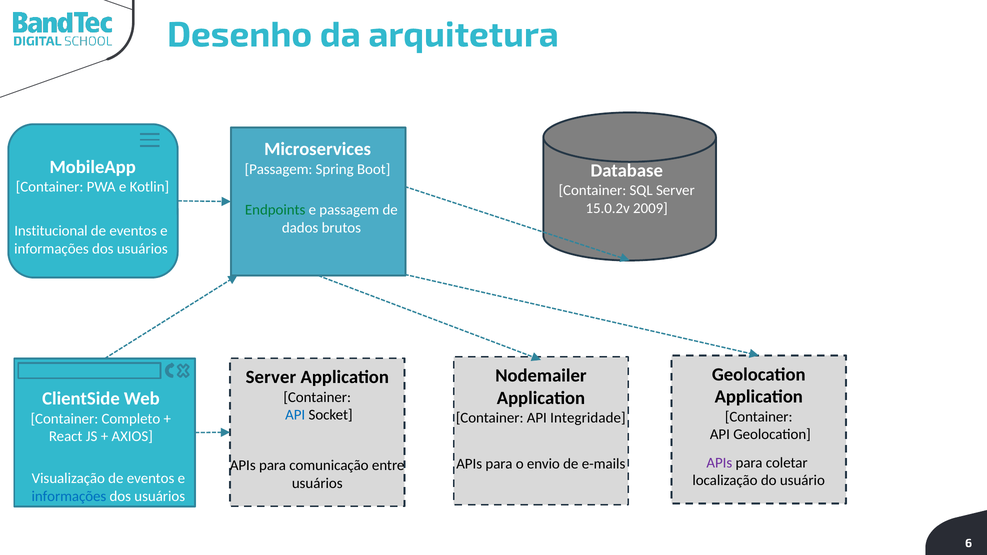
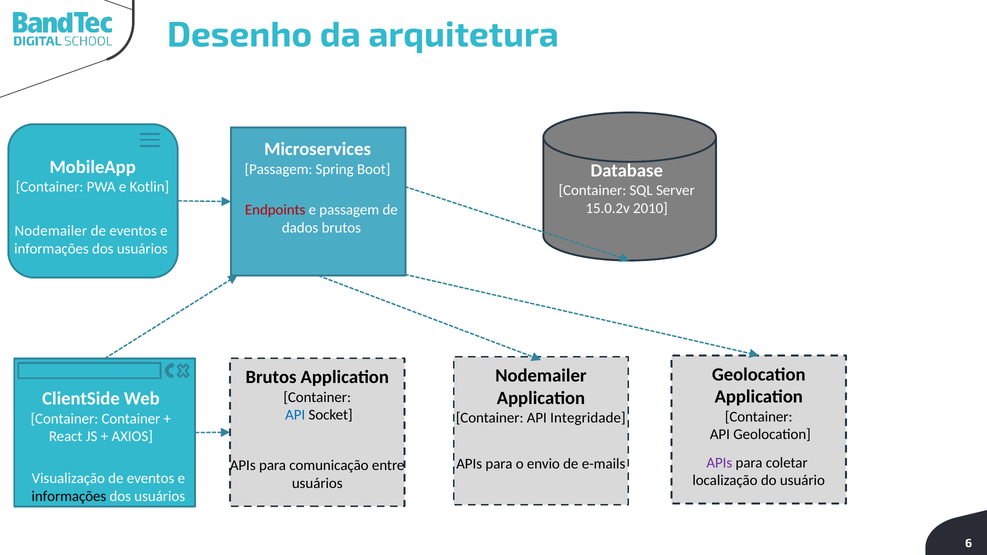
2009: 2009 -> 2010
Endpoints colour: green -> red
Institucional at (51, 231): Institucional -> Nodemailer
Server at (271, 377): Server -> Brutos
Container Completo: Completo -> Container
informações at (69, 496) colour: blue -> black
